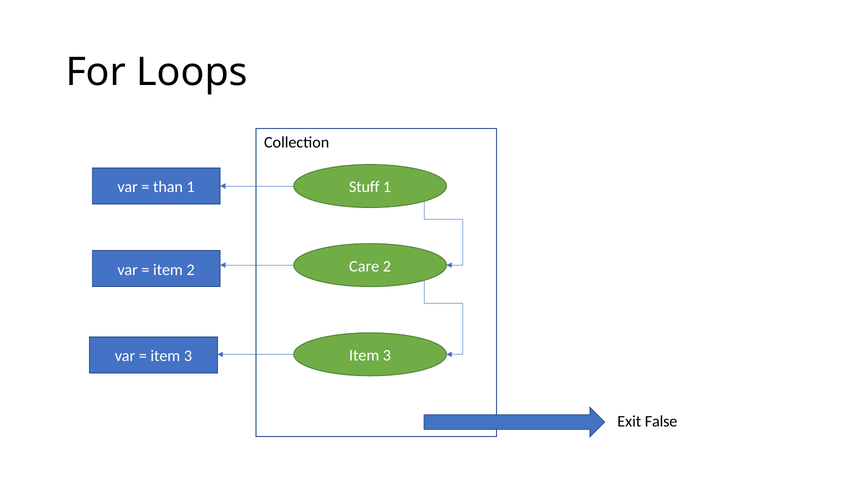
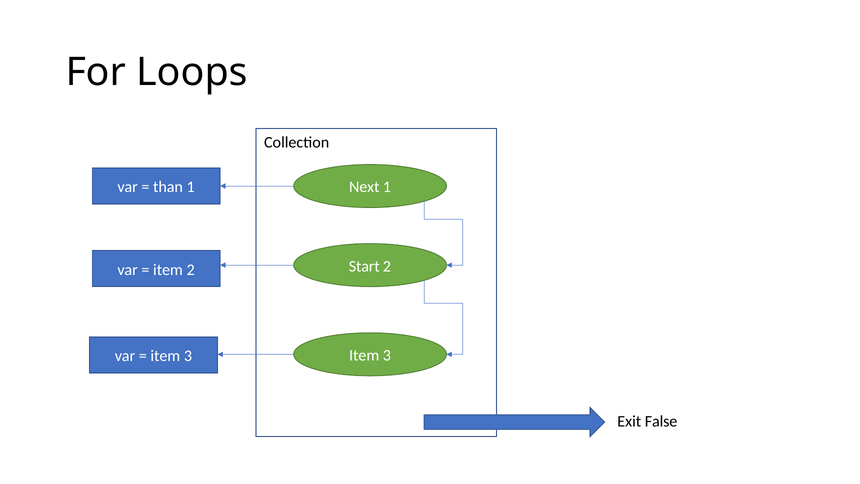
Stuff: Stuff -> Next
Care: Care -> Start
